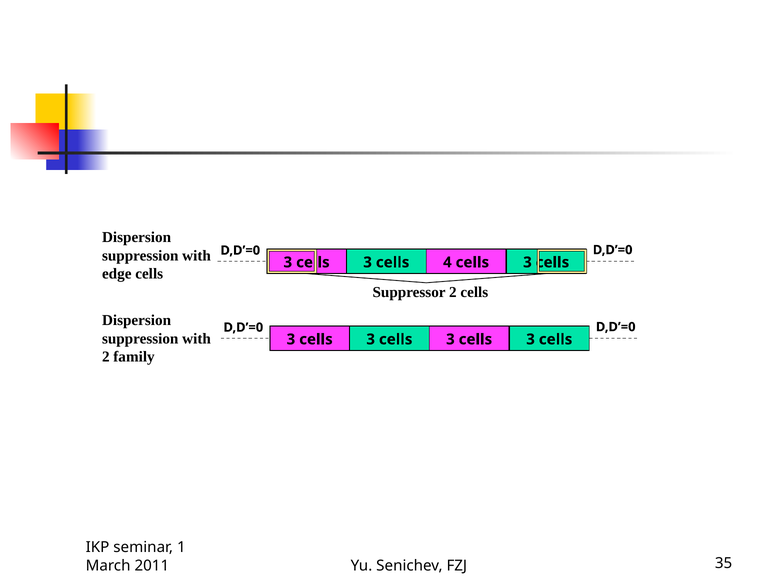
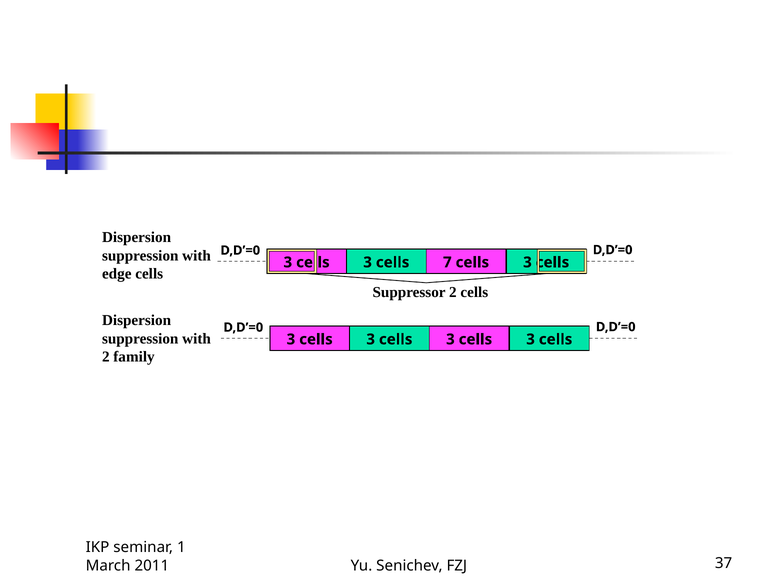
4: 4 -> 7
35: 35 -> 37
